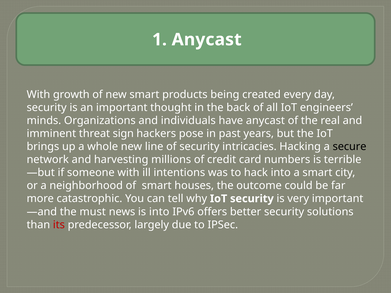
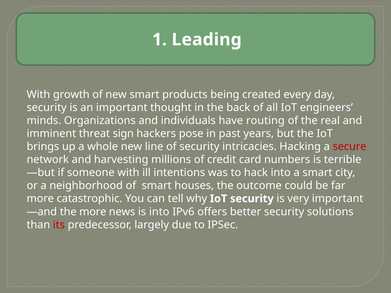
1 Anycast: Anycast -> Leading
have anycast: anycast -> routing
secure colour: black -> red
the must: must -> more
